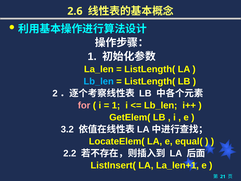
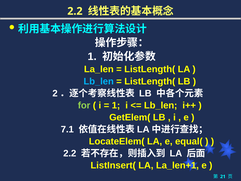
2.6 at (75, 11): 2.6 -> 2.2
for colour: pink -> light green
3.2: 3.2 -> 7.1
